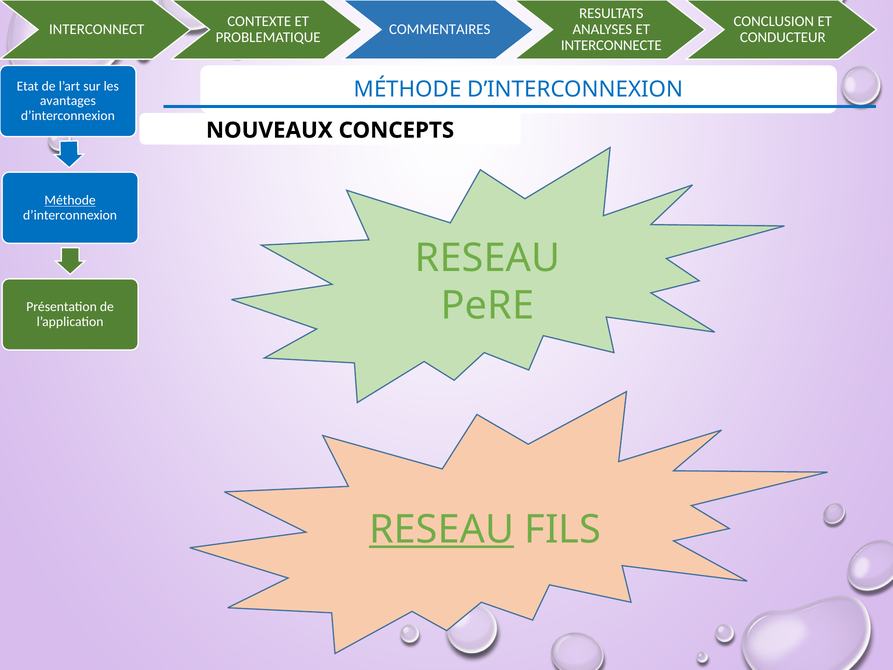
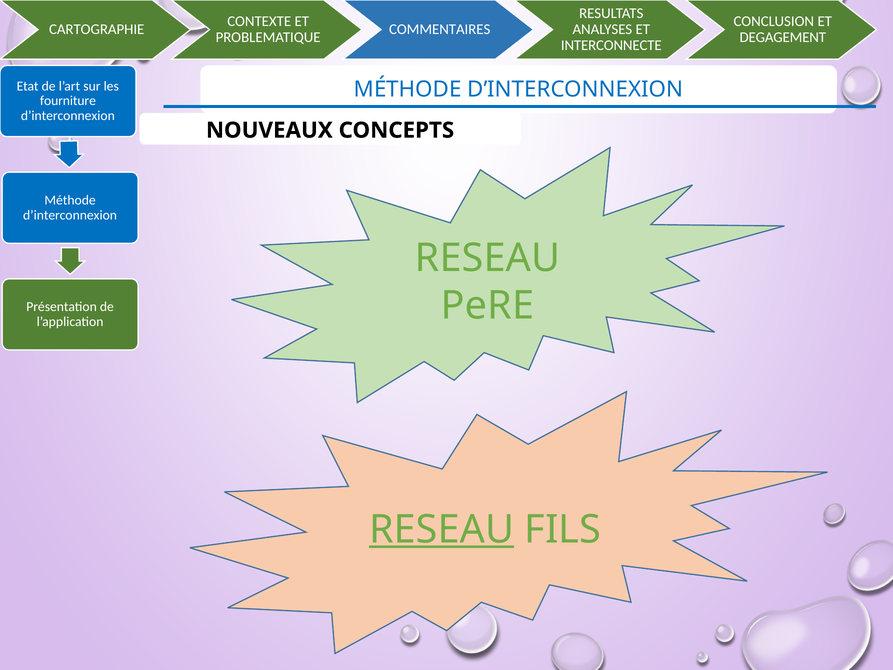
INTERCONNECT: INTERCONNECT -> CARTOGRAPHIE
CONDUCTEUR: CONDUCTEUR -> DEGAGEMENT
avantages: avantages -> fourniture
Méthode at (70, 200) underline: present -> none
